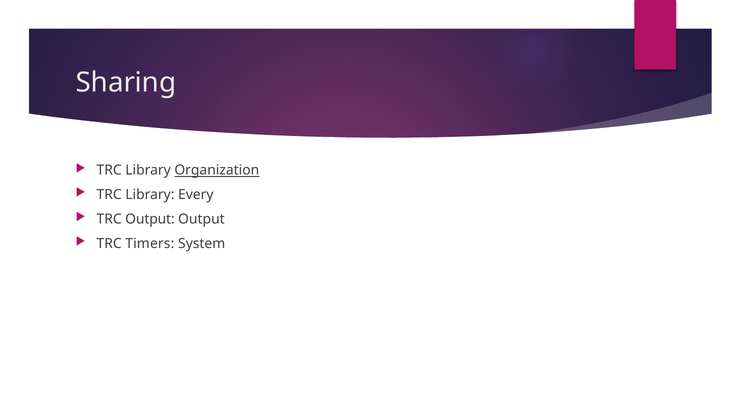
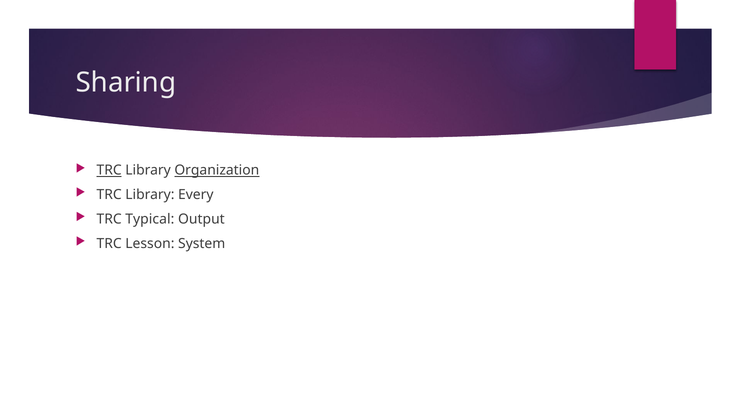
TRC at (109, 170) underline: none -> present
TRC Output: Output -> Typical
Timers: Timers -> Lesson
